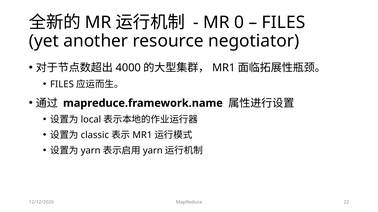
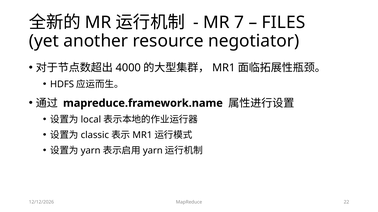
0: 0 -> 7
FILES at (62, 84): FILES -> HDFS
